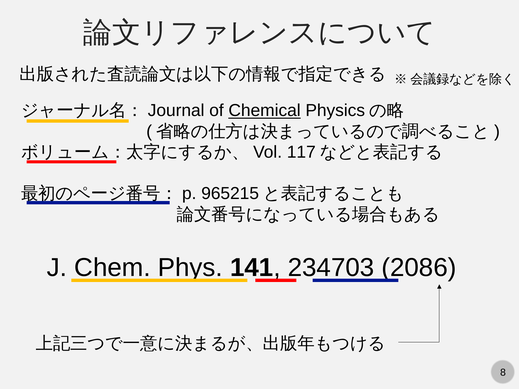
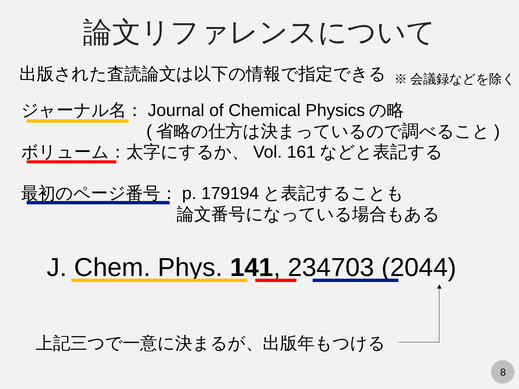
Chemical underline: present -> none
117: 117 -> 161
965215: 965215 -> 179194
2086: 2086 -> 2044
